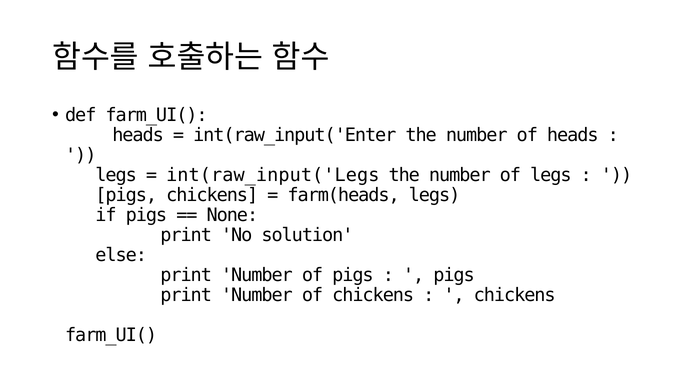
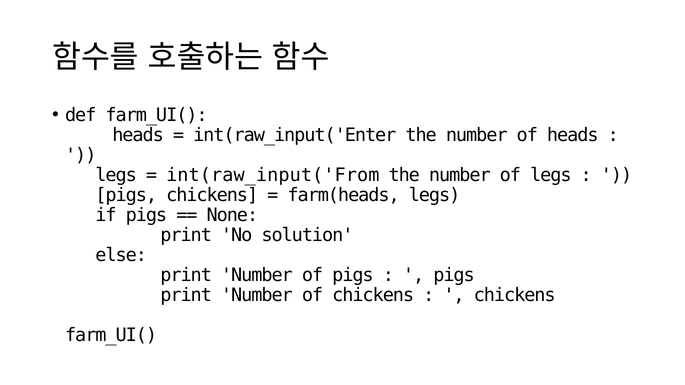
int(raw_input('Legs: int(raw_input('Legs -> int(raw_input('From
